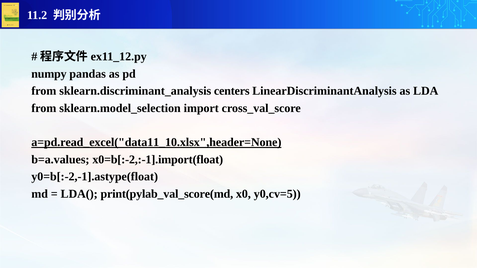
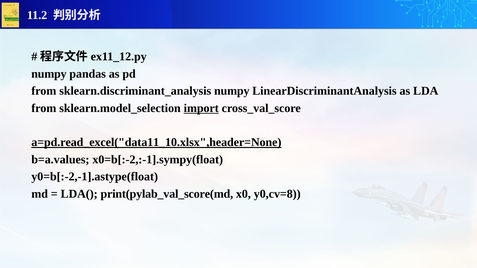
sklearn.discriminant_analysis centers: centers -> numpy
import underline: none -> present
x0=b[:-2,:-1].import(float: x0=b[:-2,:-1].import(float -> x0=b[:-2,:-1].sympy(float
y0,cv=5: y0,cv=5 -> y0,cv=8
